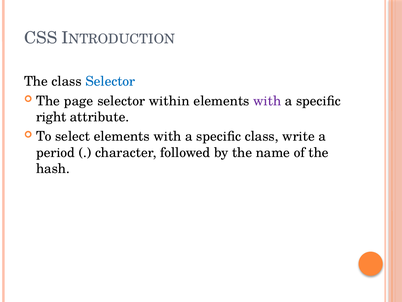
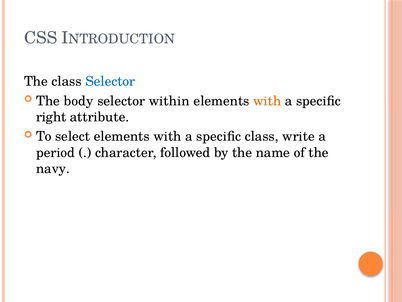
page: page -> body
with at (267, 101) colour: purple -> orange
hash: hash -> navy
